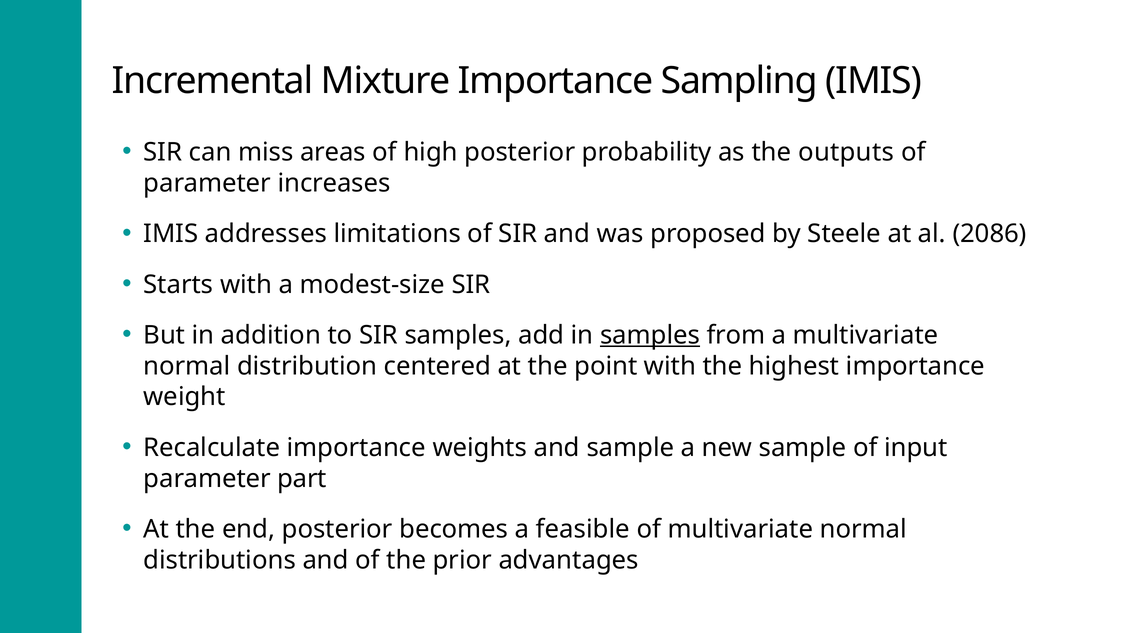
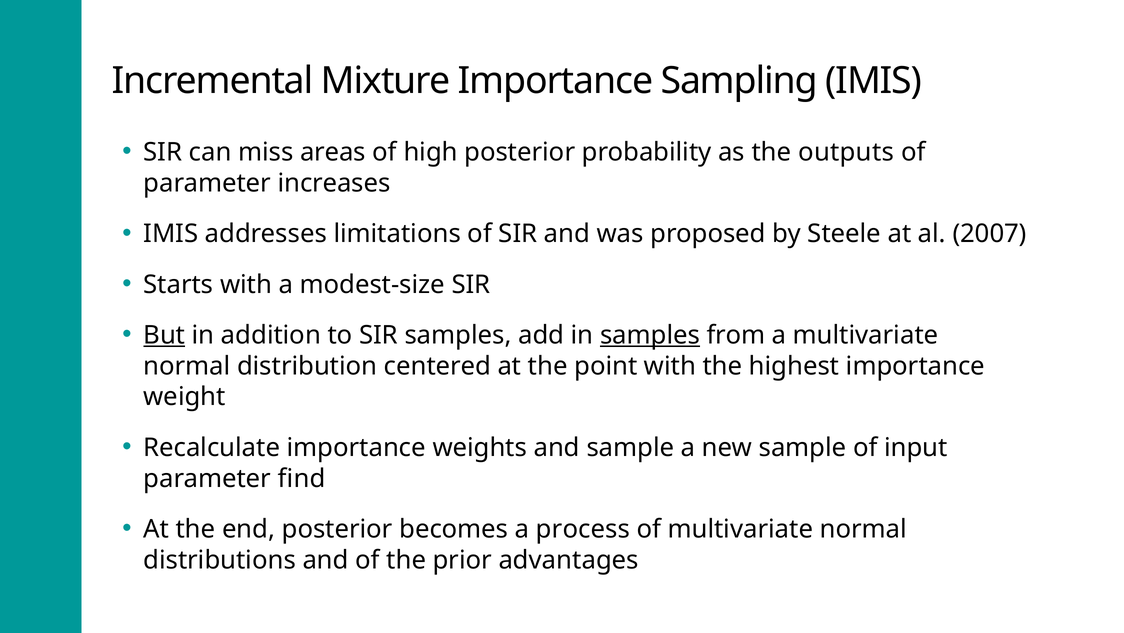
2086: 2086 -> 2007
But underline: none -> present
part: part -> find
feasible: feasible -> process
